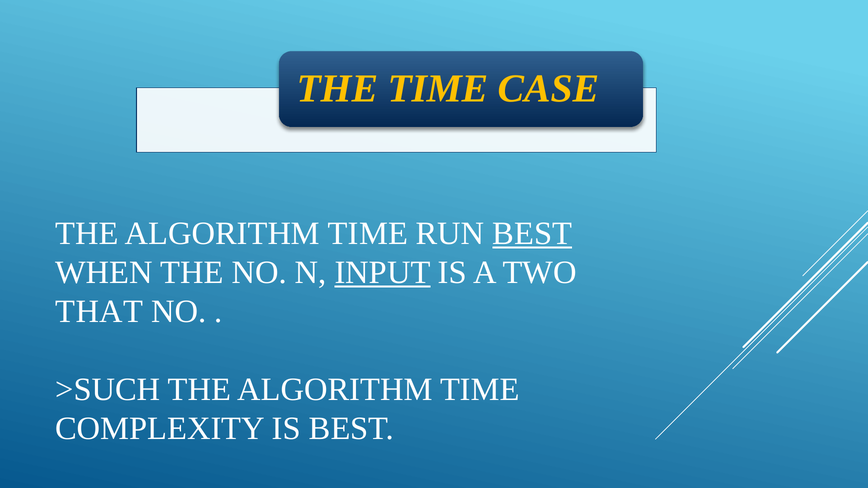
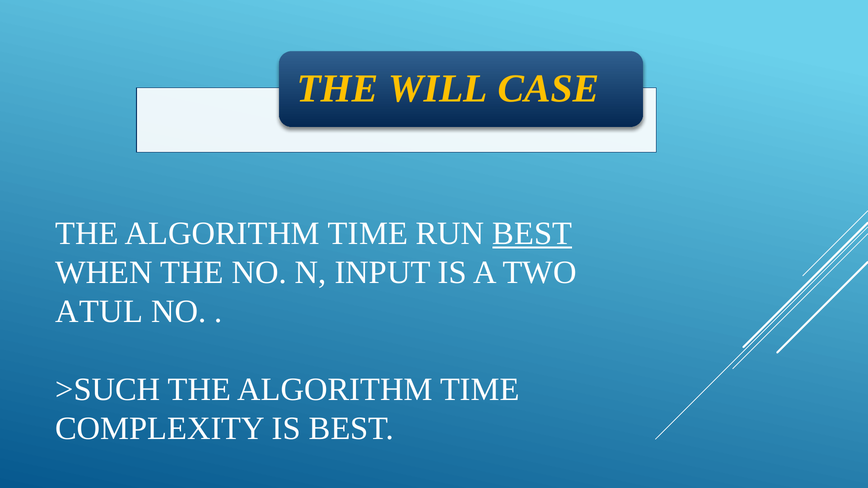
THE TIME: TIME -> WILL
INPUT underline: present -> none
THAT: THAT -> ATUL
